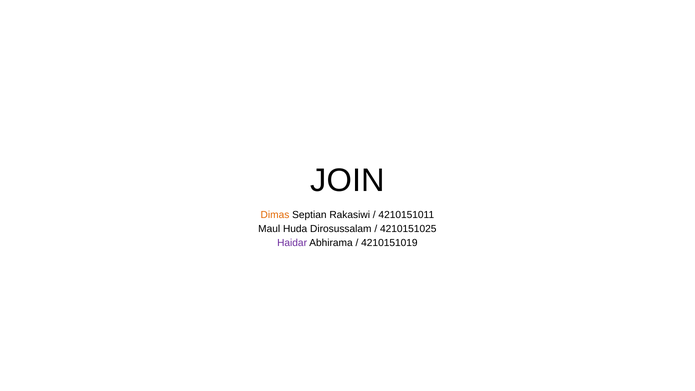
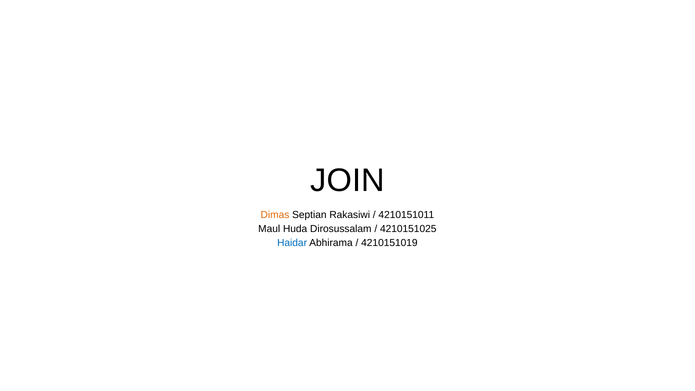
Haidar colour: purple -> blue
